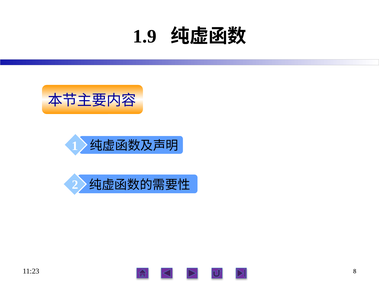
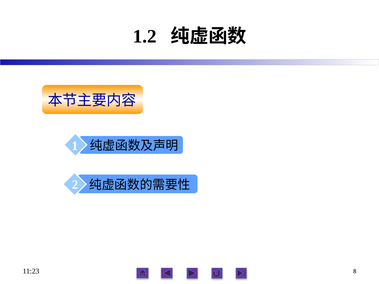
1.9: 1.9 -> 1.2
